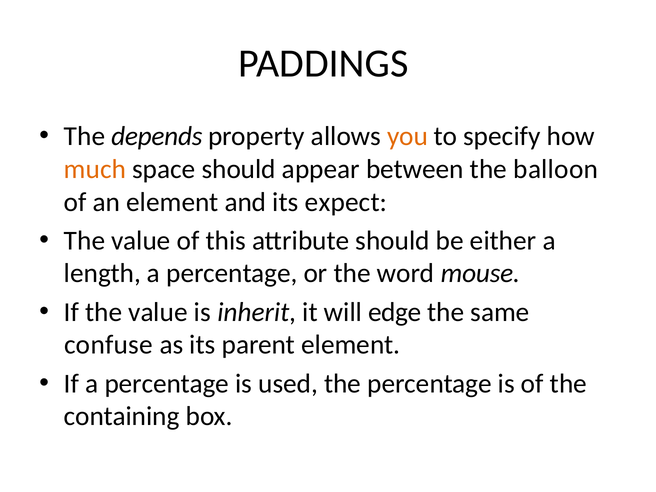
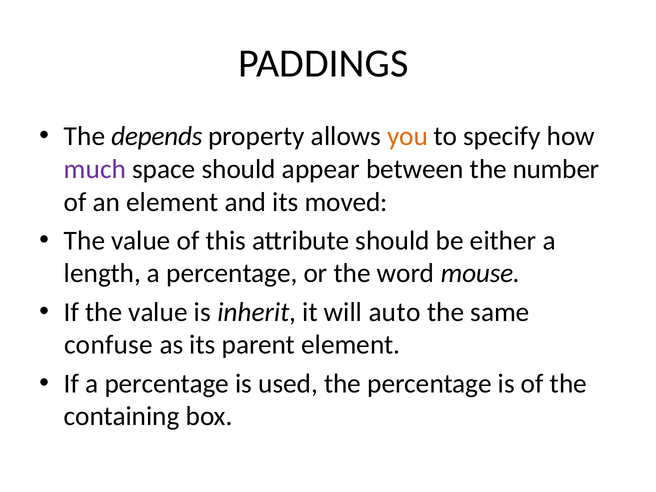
much colour: orange -> purple
balloon: balloon -> number
expect: expect -> moved
edge: edge -> auto
